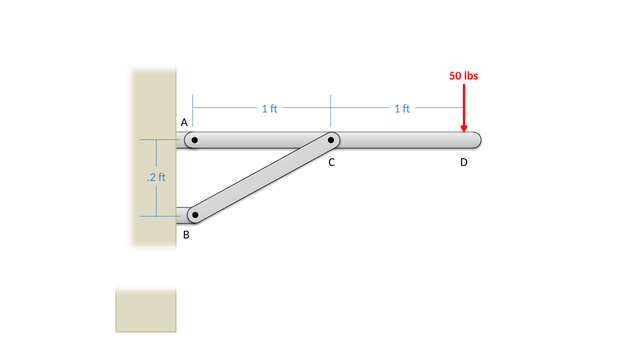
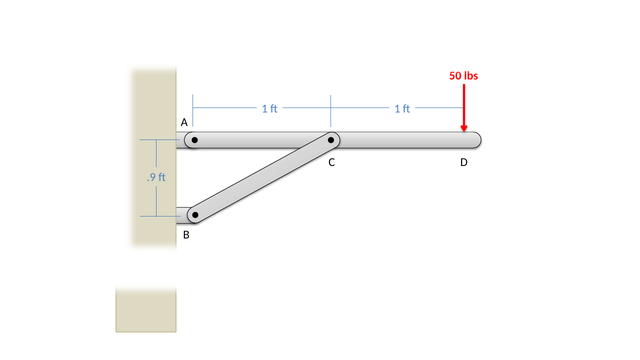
.2: .2 -> .9
